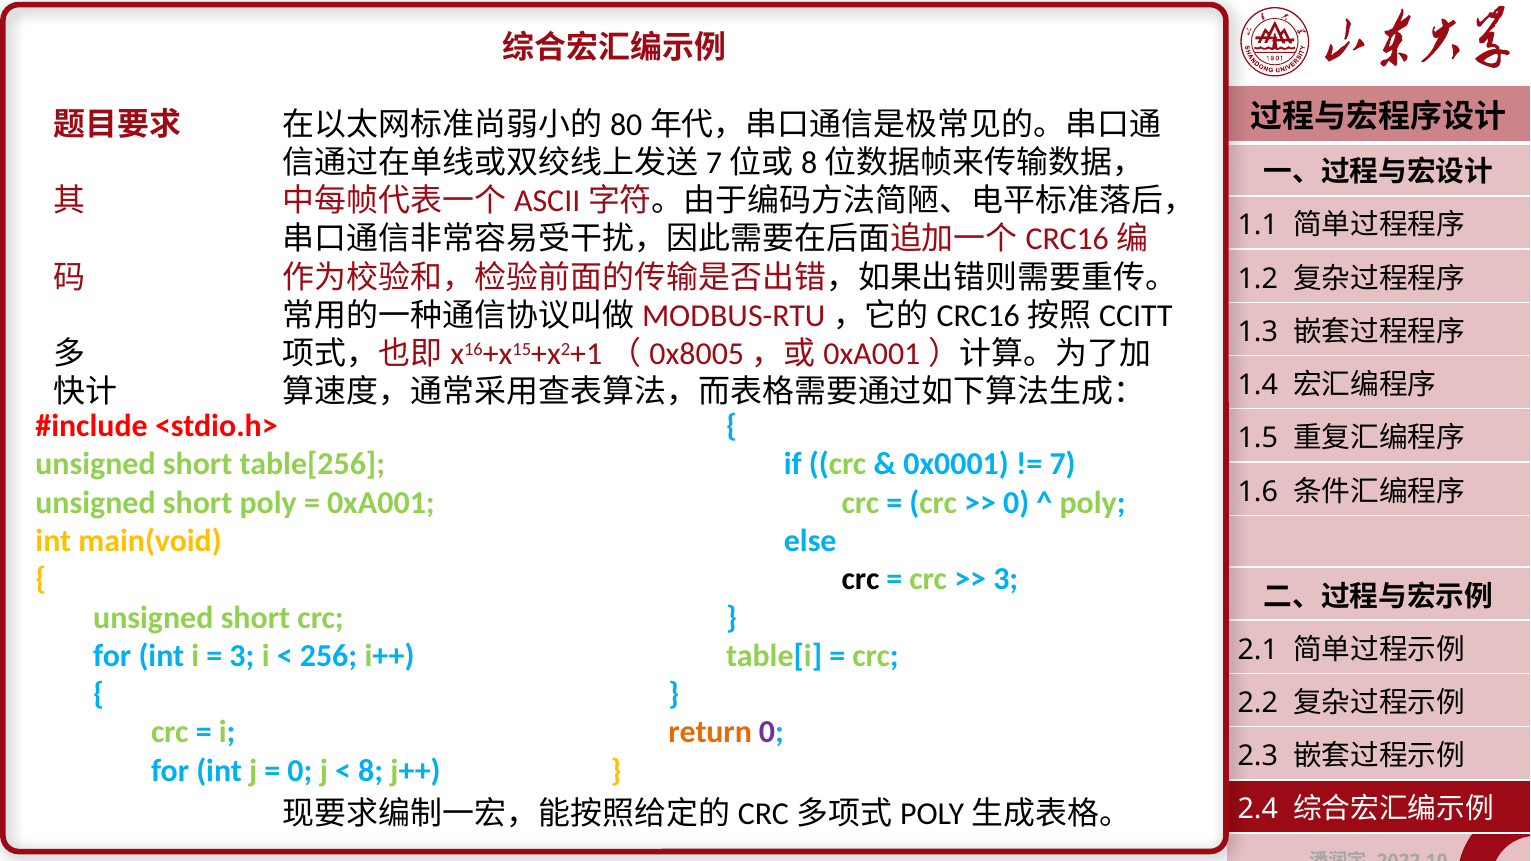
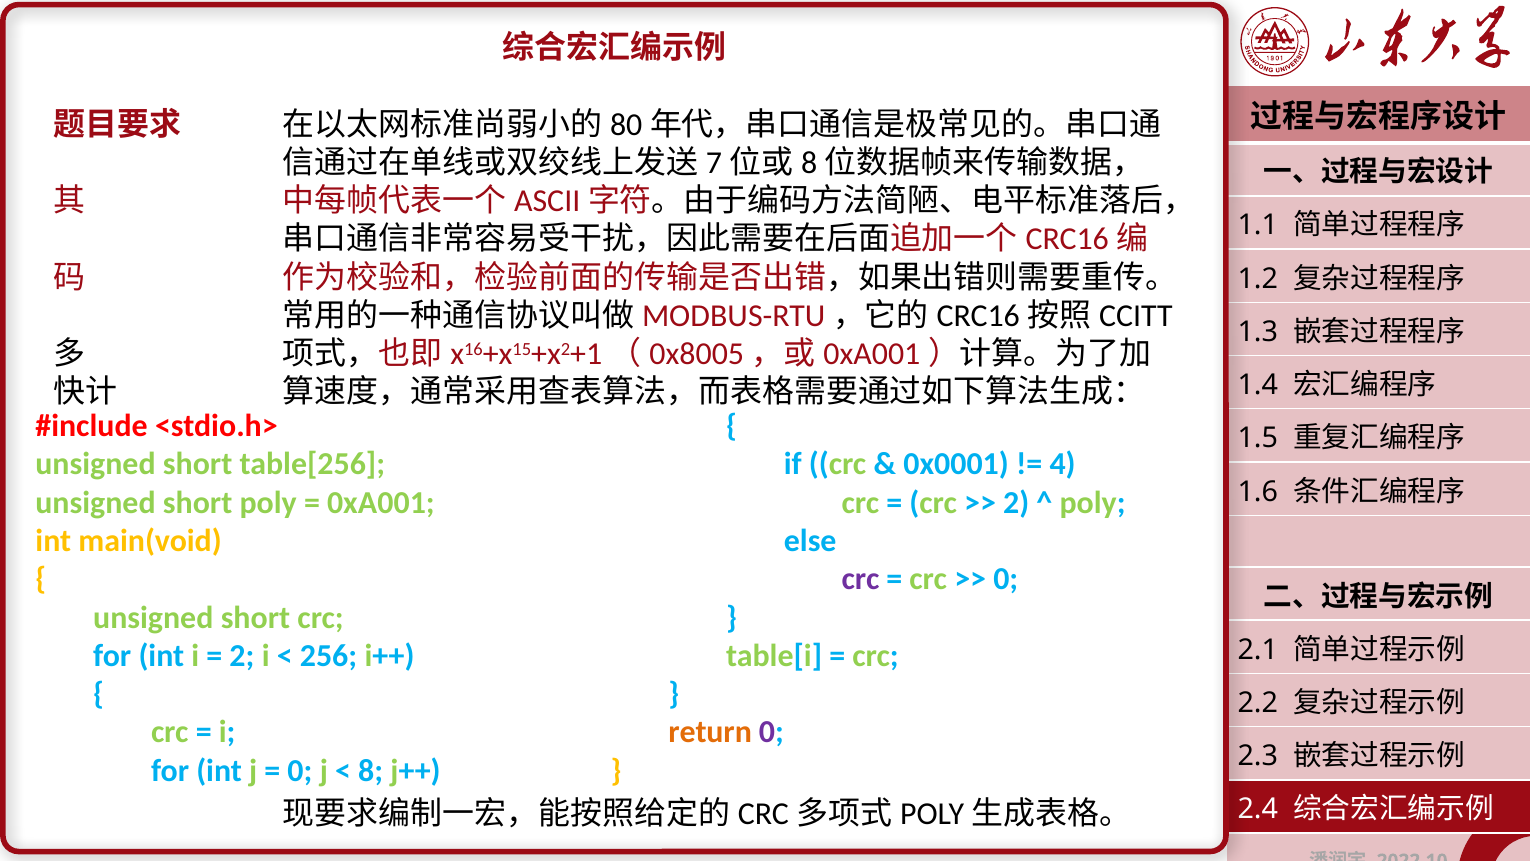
7: 7 -> 4
0 at (1016, 503): 0 -> 2
crc at (861, 579) colour: black -> purple
3 at (1006, 579): 3 -> 0
3 at (242, 656): 3 -> 2
